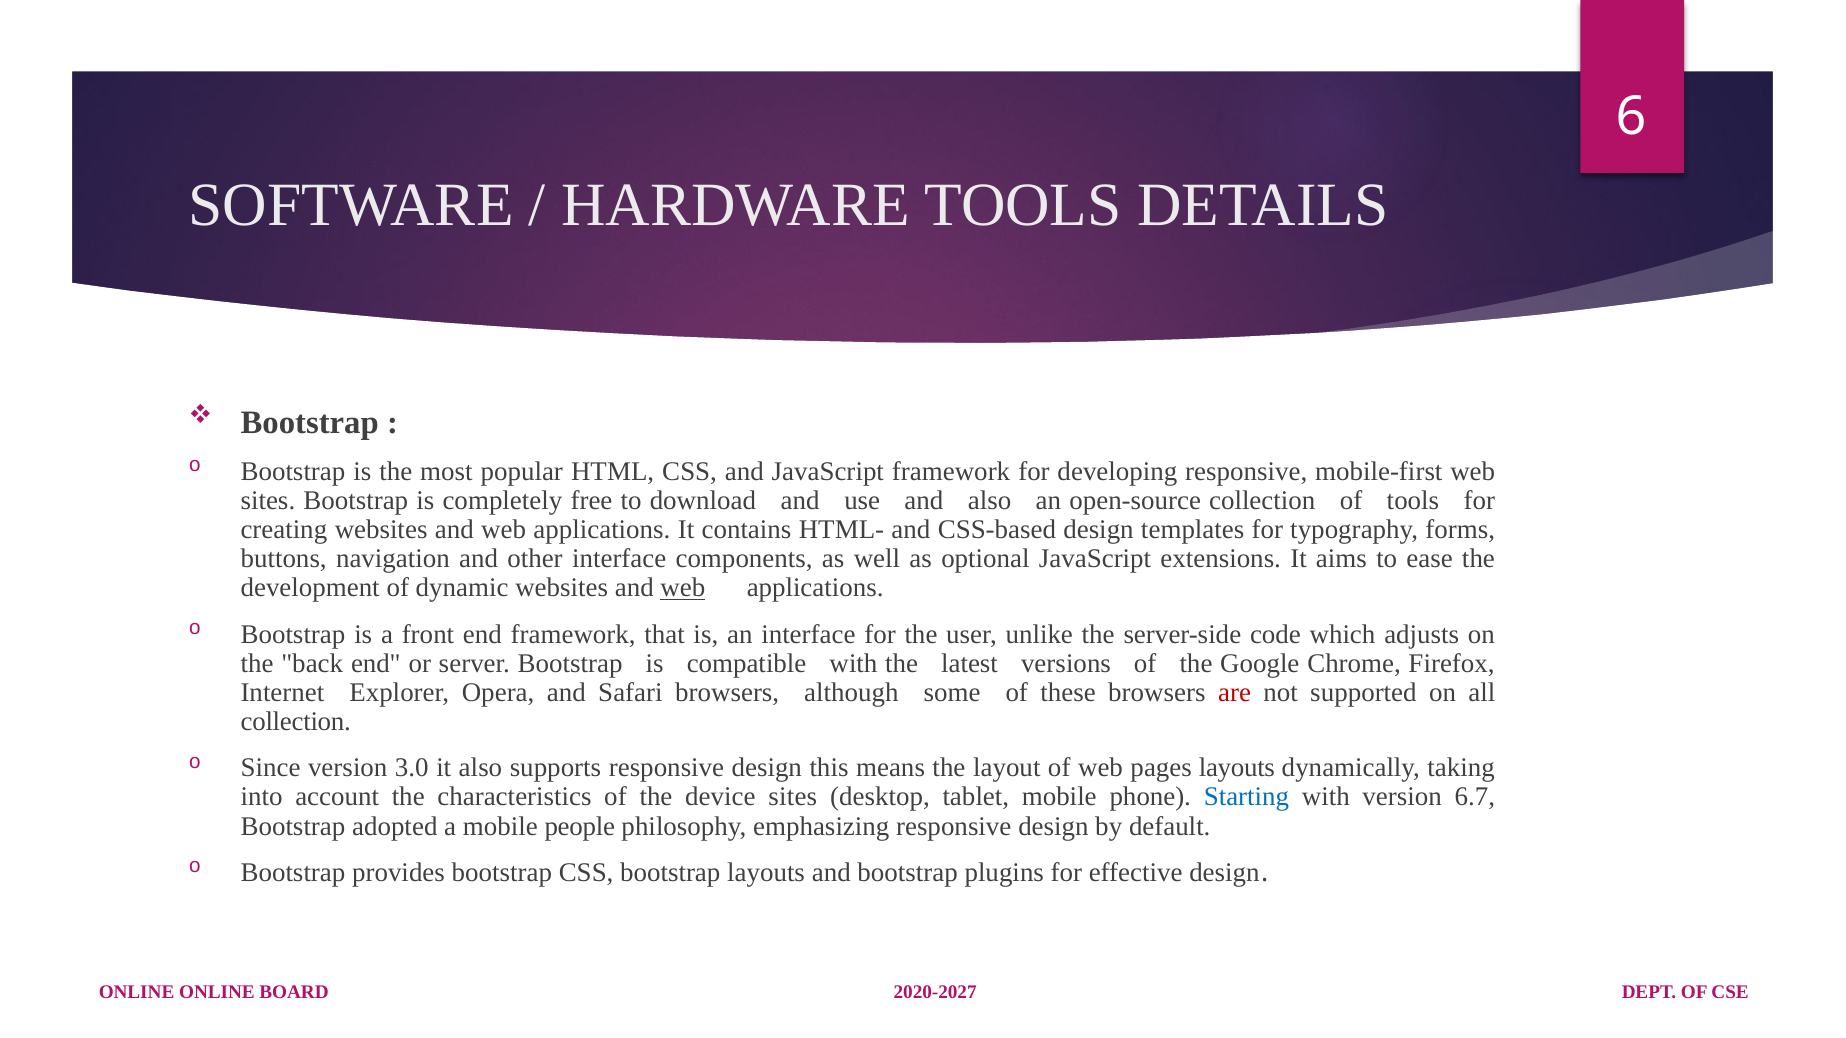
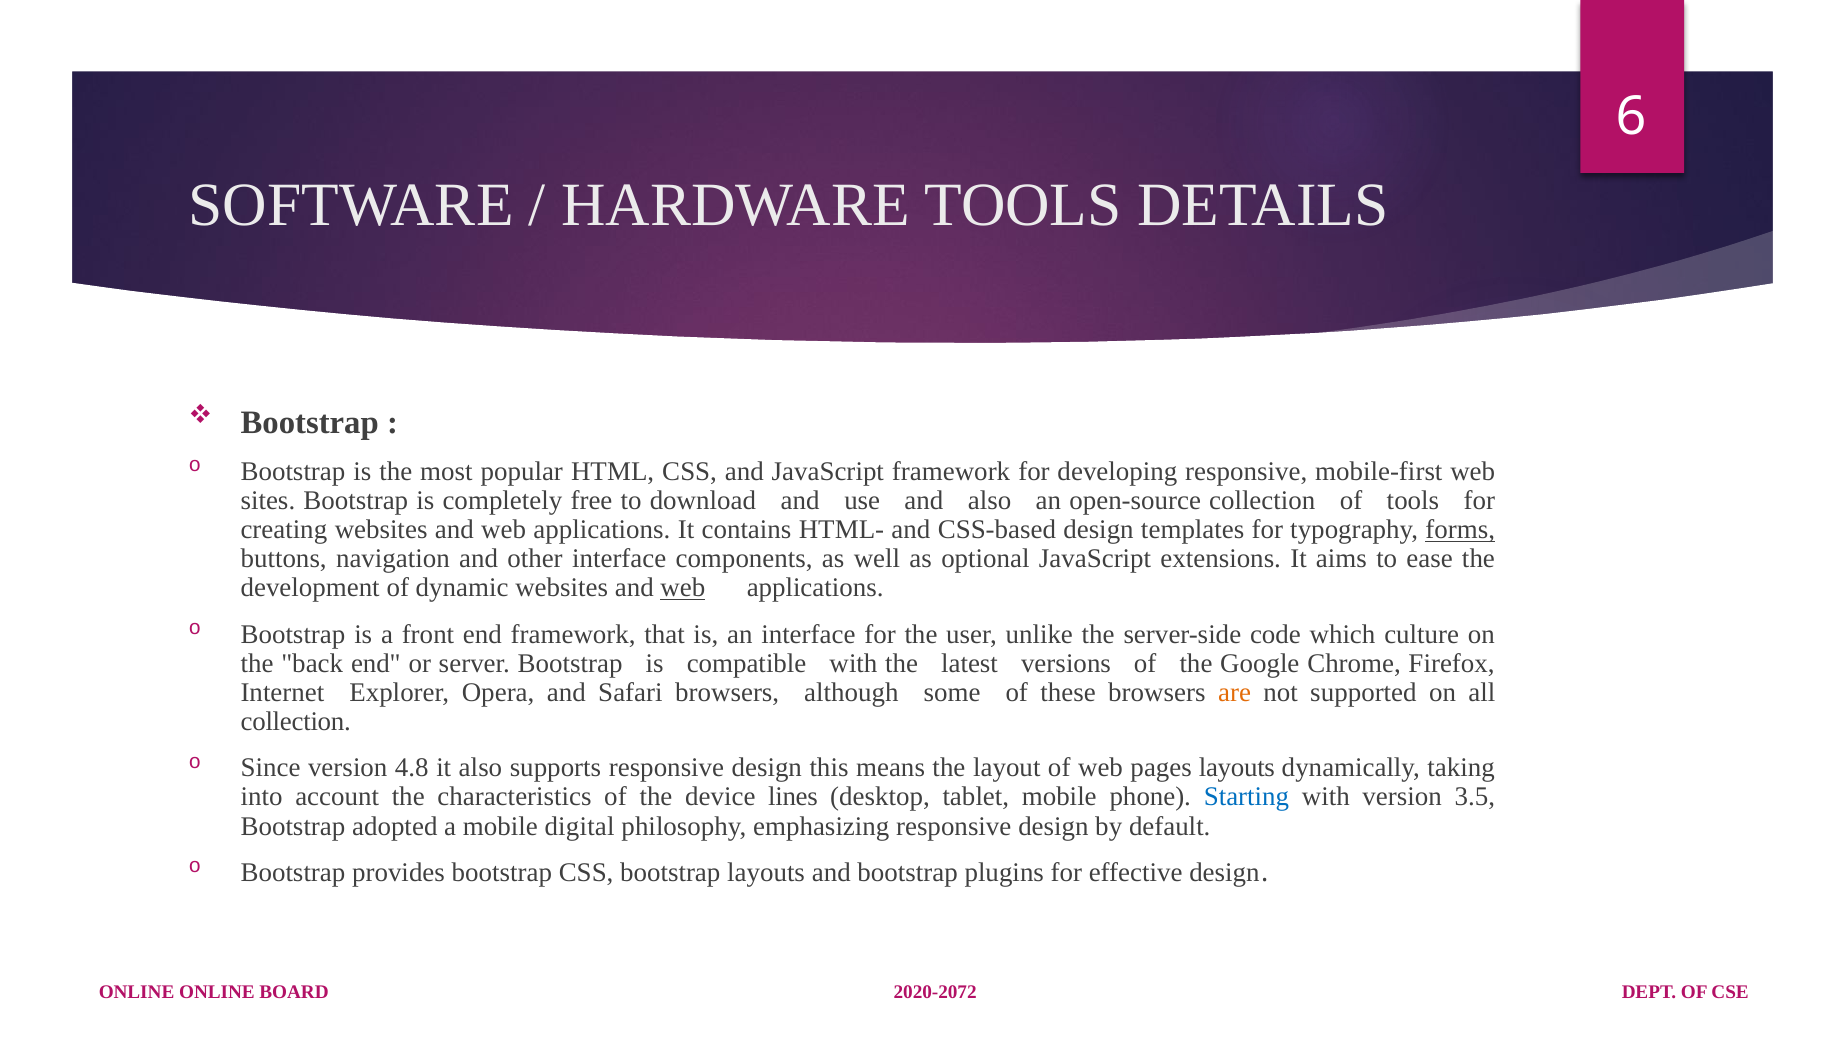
forms underline: none -> present
adjusts: adjusts -> culture
are colour: red -> orange
3.0: 3.0 -> 4.8
device sites: sites -> lines
6.7: 6.7 -> 3.5
people: people -> digital
2020-2027: 2020-2027 -> 2020-2072
